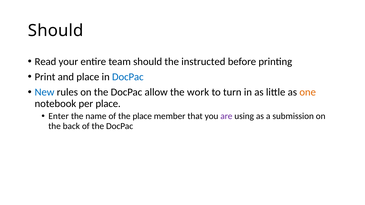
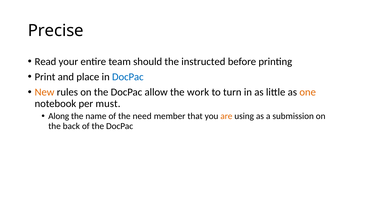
Should at (56, 31): Should -> Precise
New colour: blue -> orange
per place: place -> must
Enter: Enter -> Along
the place: place -> need
are colour: purple -> orange
